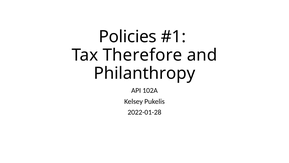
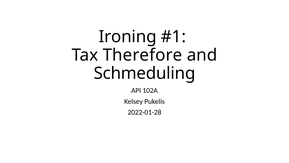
Policies: Policies -> Ironing
Philanthropy: Philanthropy -> Schmeduling
